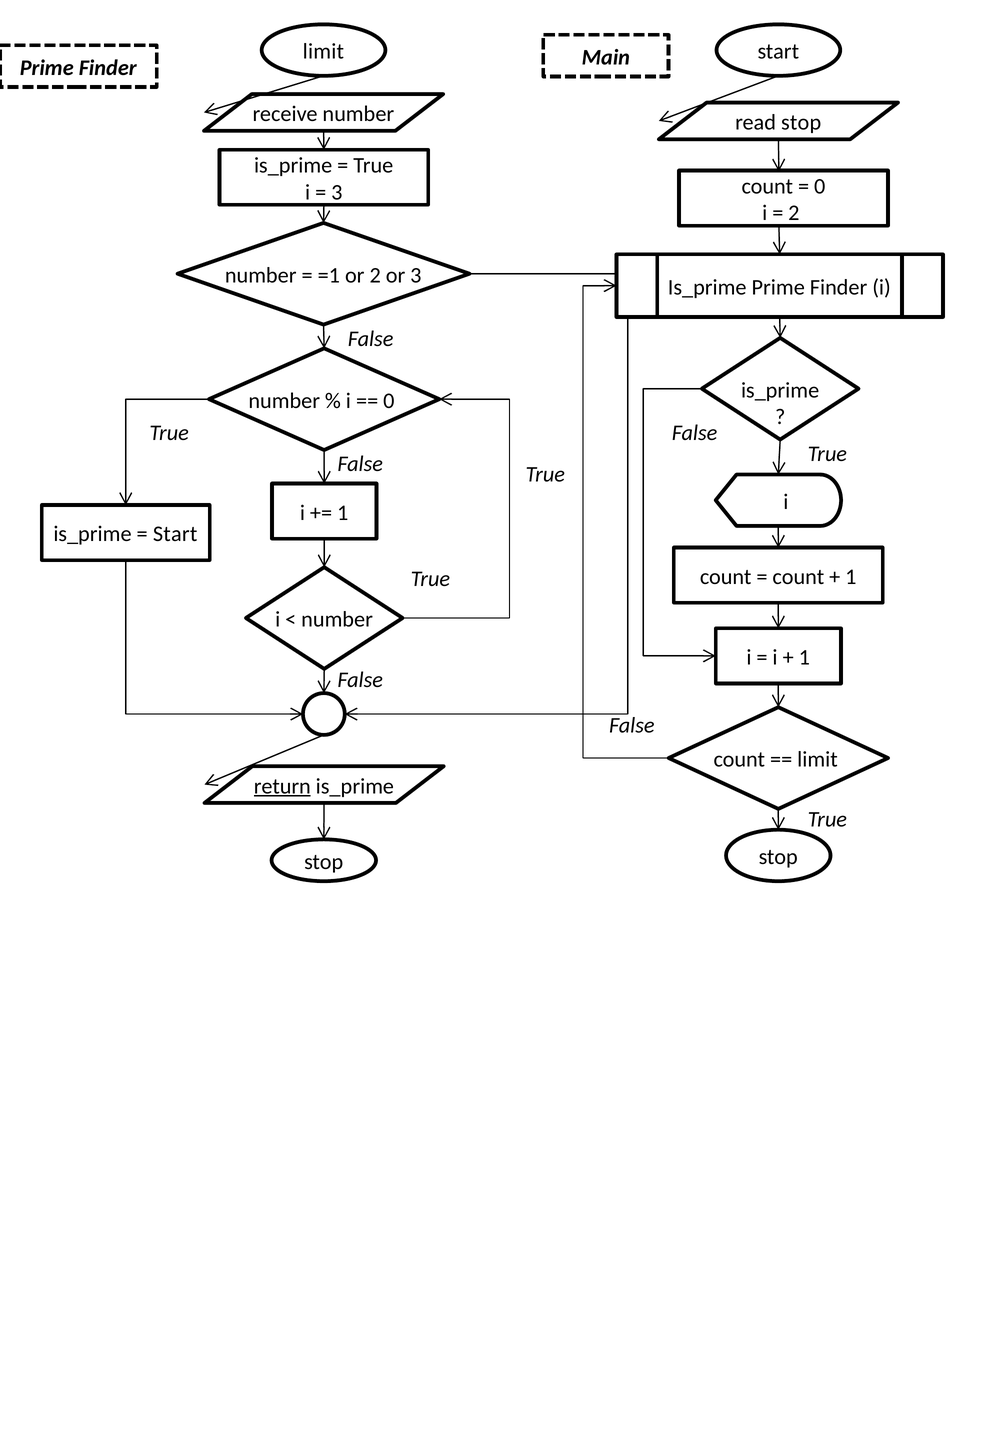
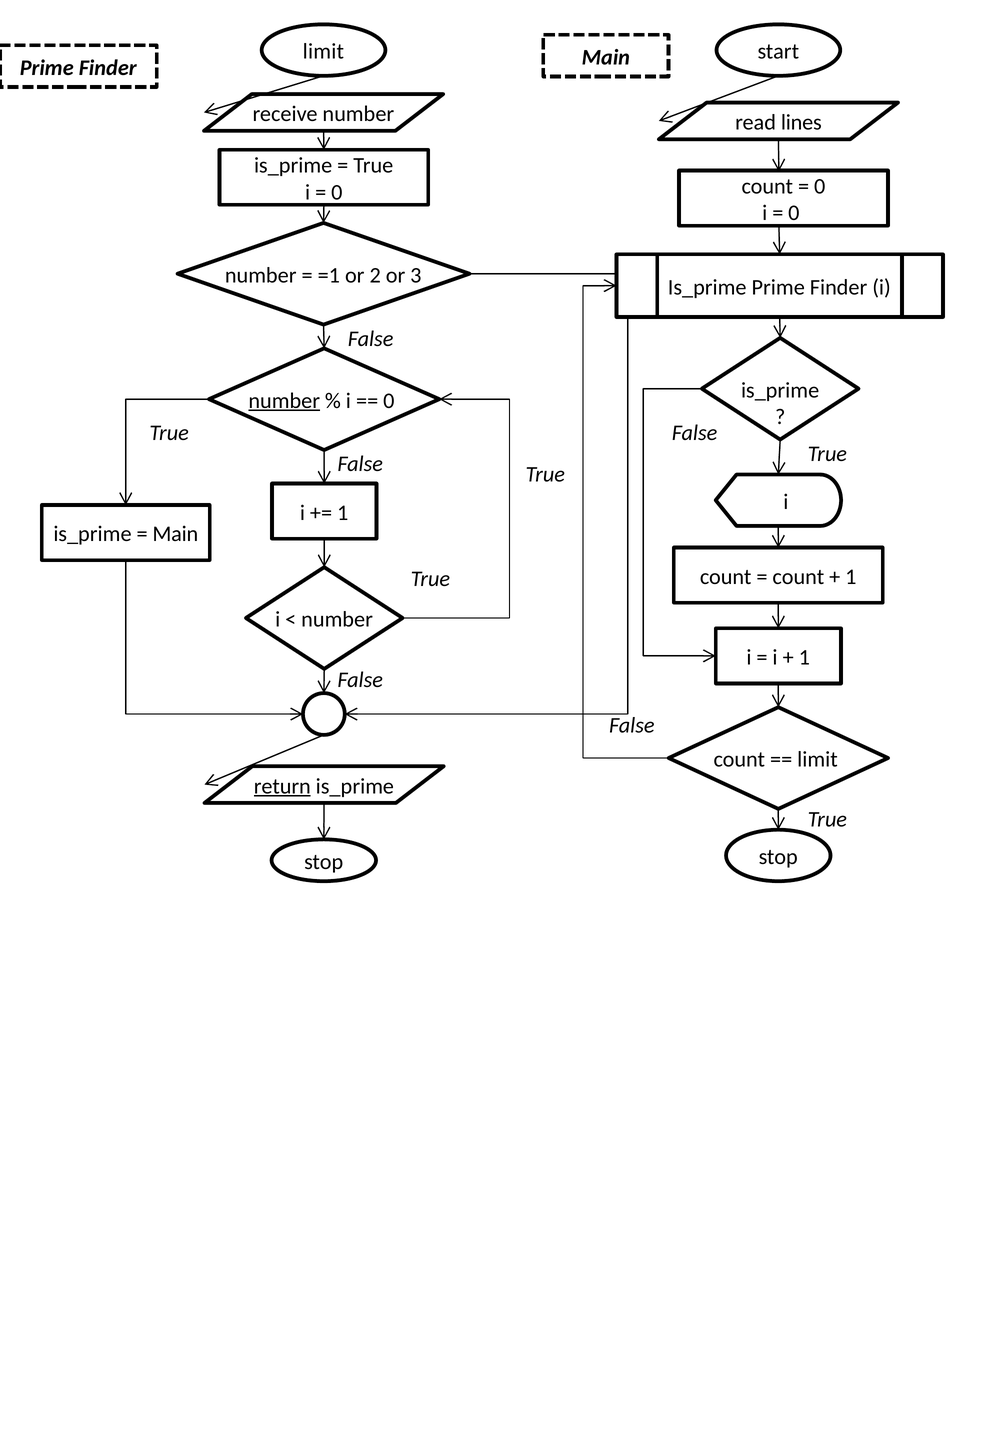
read stop: stop -> lines
3 at (337, 192): 3 -> 0
2 at (794, 213): 2 -> 0
number at (284, 401) underline: none -> present
Start at (175, 534): Start -> Main
